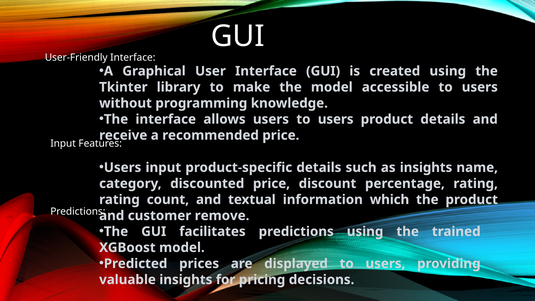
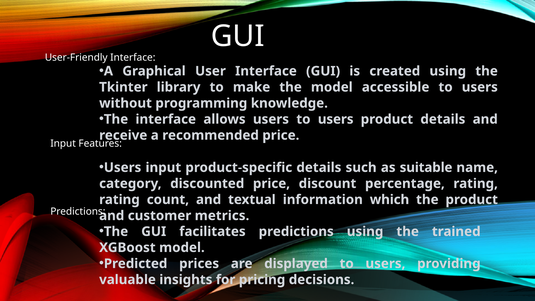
as insights: insights -> suitable
remove: remove -> metrics
